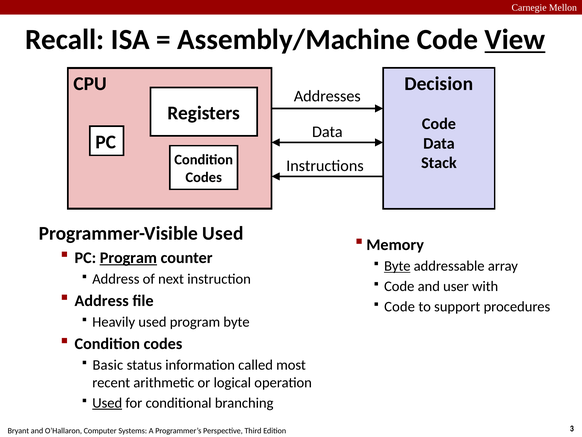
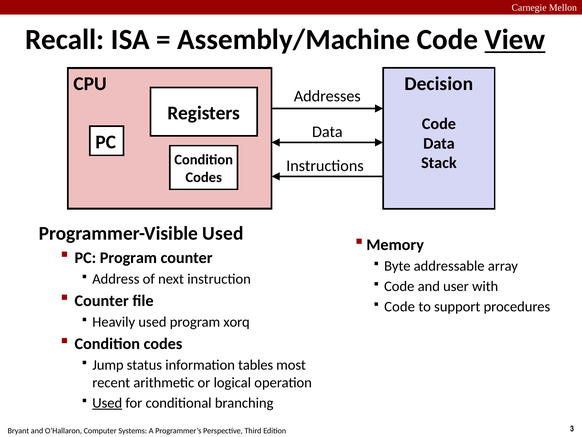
Program at (128, 257) underline: present -> none
Byte at (397, 266) underline: present -> none
Address at (102, 300): Address -> Counter
program byte: byte -> xorq
Basic: Basic -> Jump
called: called -> tables
